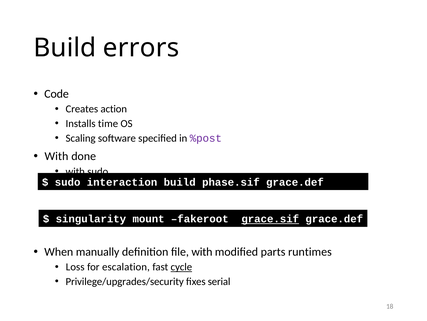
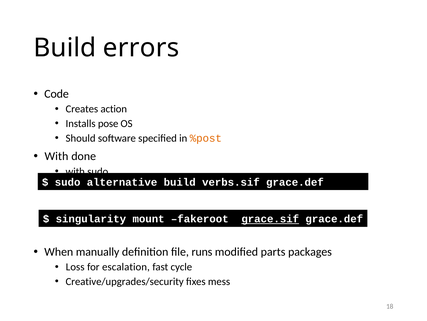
time: time -> pose
Scaling: Scaling -> Should
%post colour: purple -> orange
interaction: interaction -> alternative
phase.sif: phase.sif -> verbs.sif
file with: with -> runs
runtimes: runtimes -> packages
cycle underline: present -> none
Privilege/upgrades/security: Privilege/upgrades/security -> Creative/upgrades/security
serial: serial -> mess
